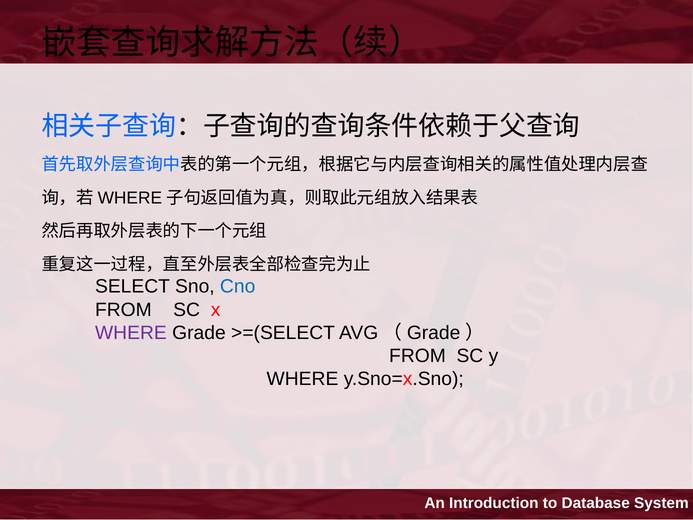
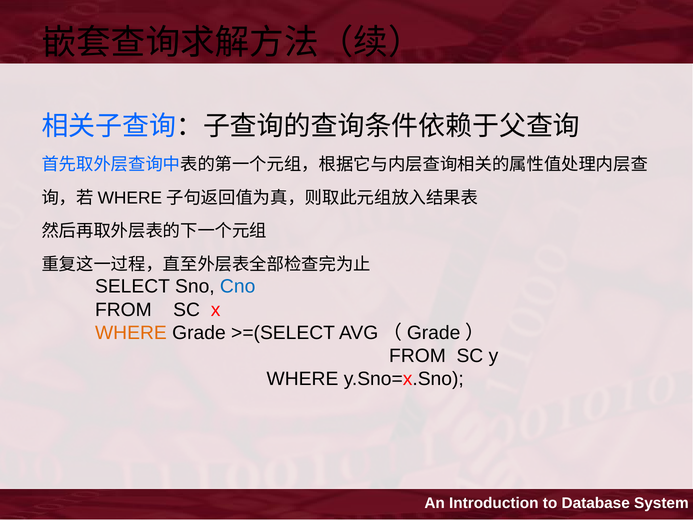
WHERE at (131, 333) colour: purple -> orange
